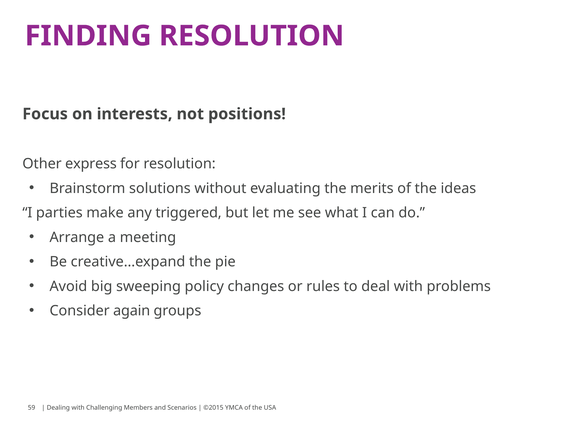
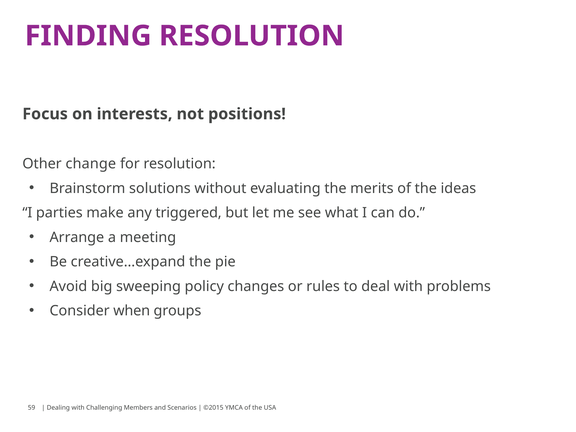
express: express -> change
again: again -> when
